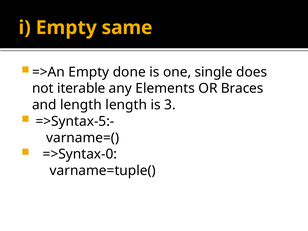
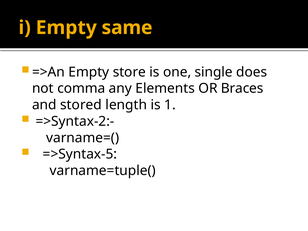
done: done -> store
iterable: iterable -> comma
and length: length -> stored
3: 3 -> 1
=>Syntax-5:-: =>Syntax-5:- -> =>Syntax-2:-
=>Syntax-0: =>Syntax-0 -> =>Syntax-5
